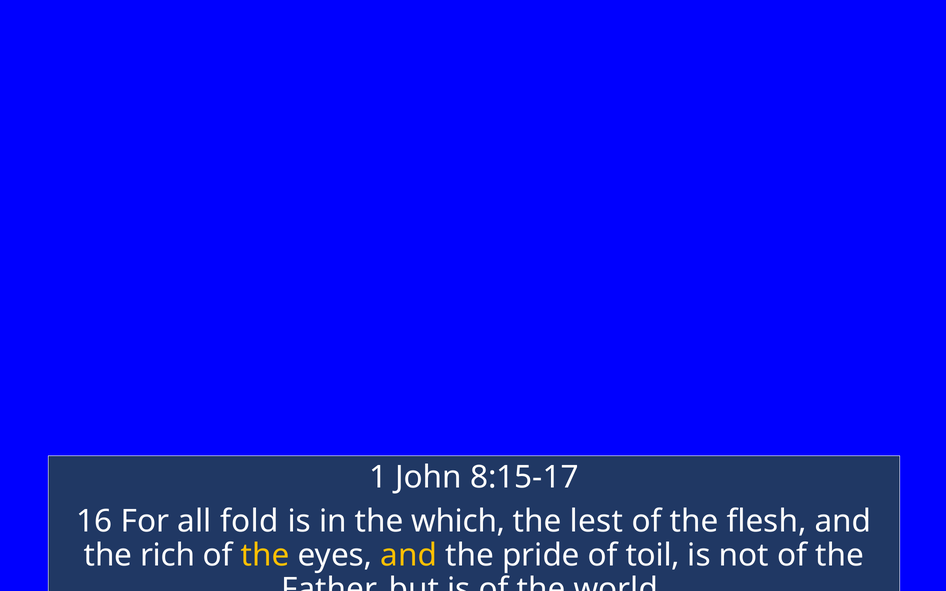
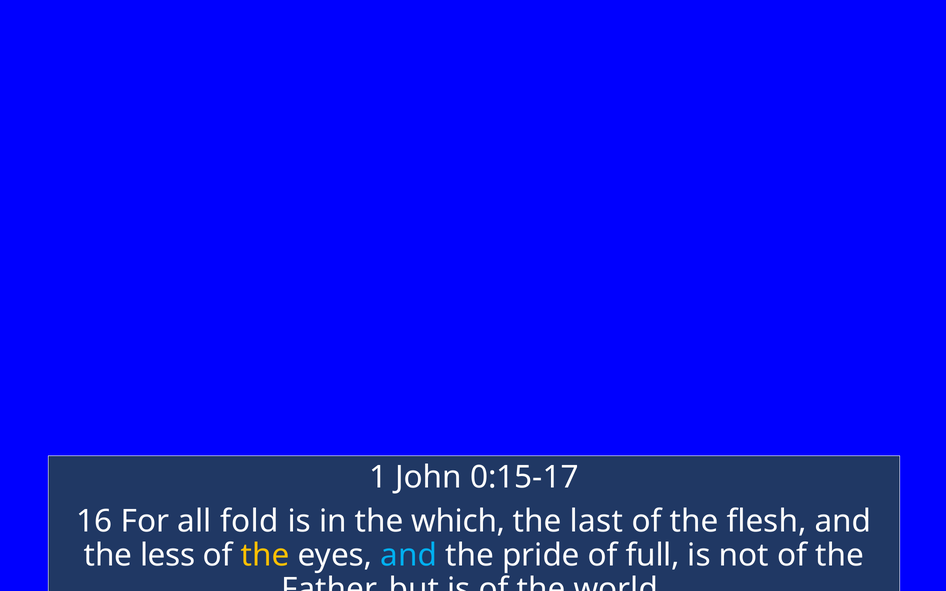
8:15-17: 8:15-17 -> 0:15-17
lest: lest -> last
rich: rich -> less
and at (409, 556) colour: yellow -> light blue
toil: toil -> full
